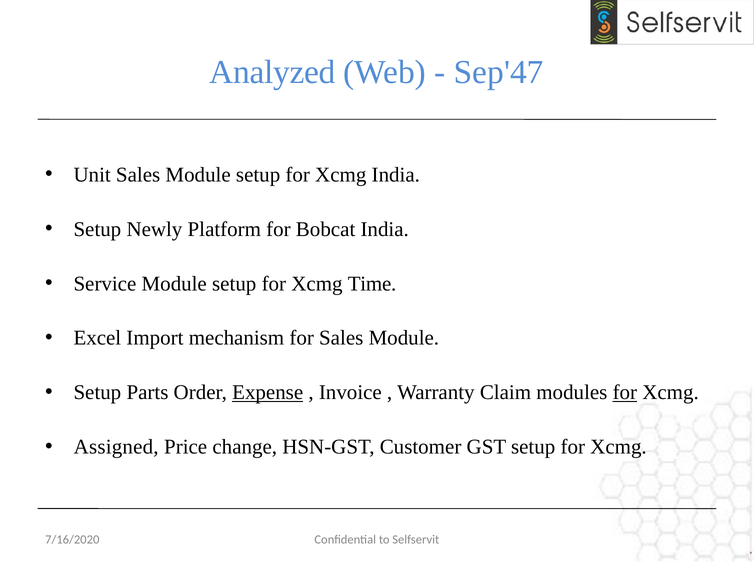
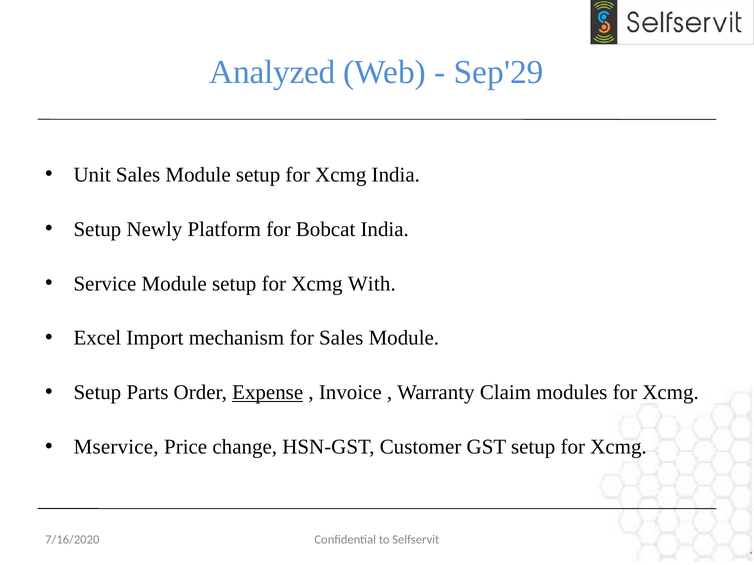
Sep'47: Sep'47 -> Sep'29
Time: Time -> With
for at (625, 393) underline: present -> none
Assigned: Assigned -> Mservice
